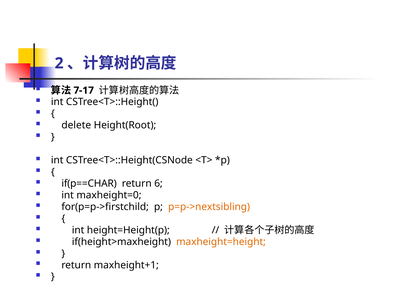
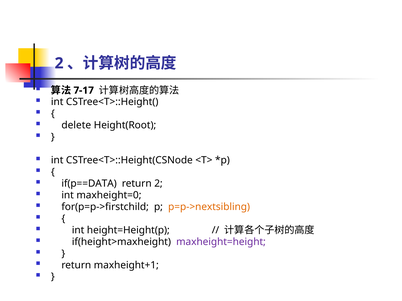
if(p==CHAR: if(p==CHAR -> if(p==DATA
return 6: 6 -> 2
maxheight=height colour: orange -> purple
